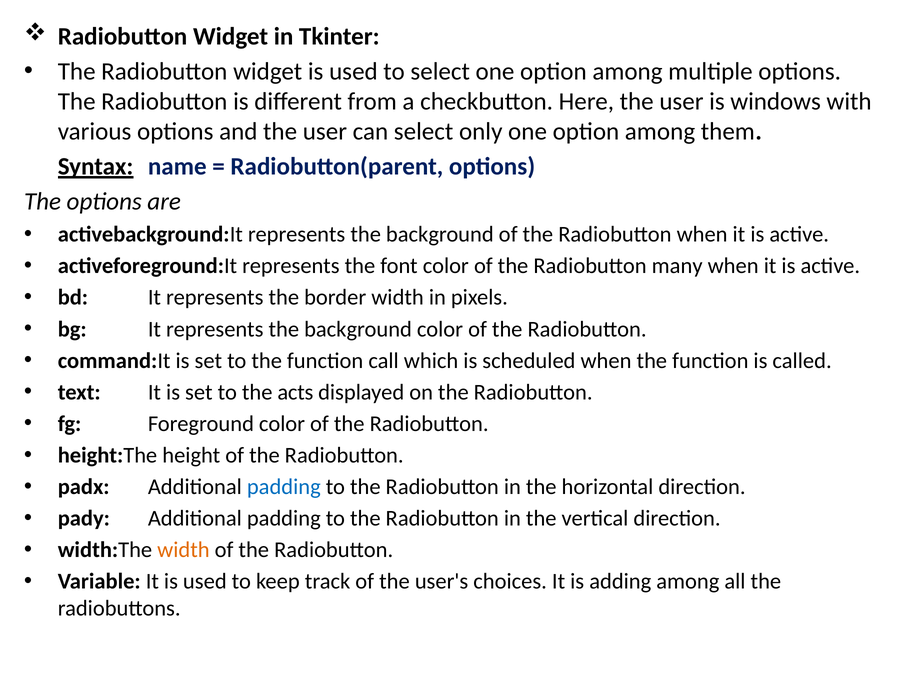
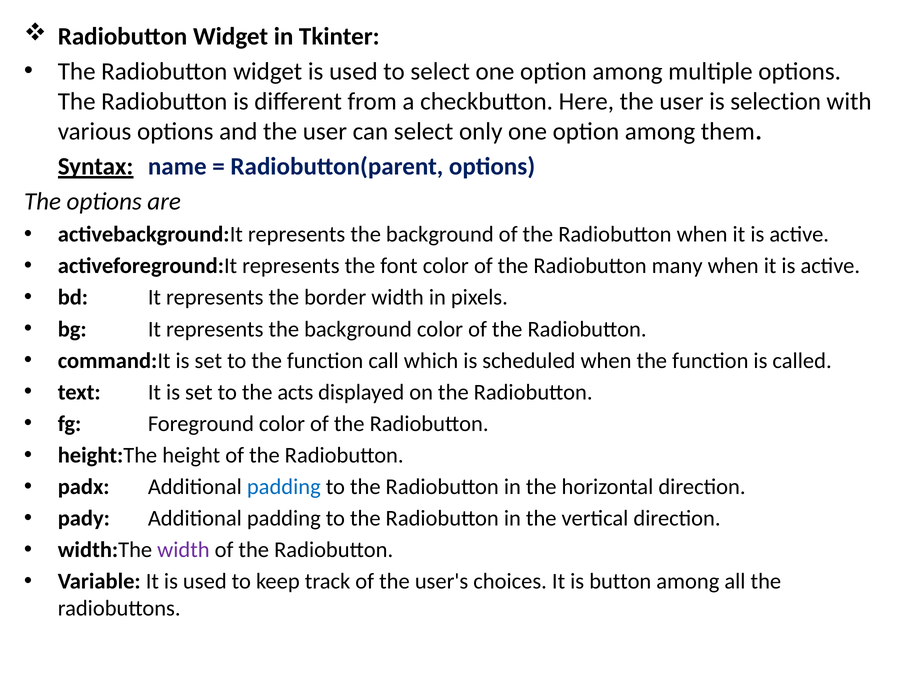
windows: windows -> selection
width at (183, 550) colour: orange -> purple
adding: adding -> button
